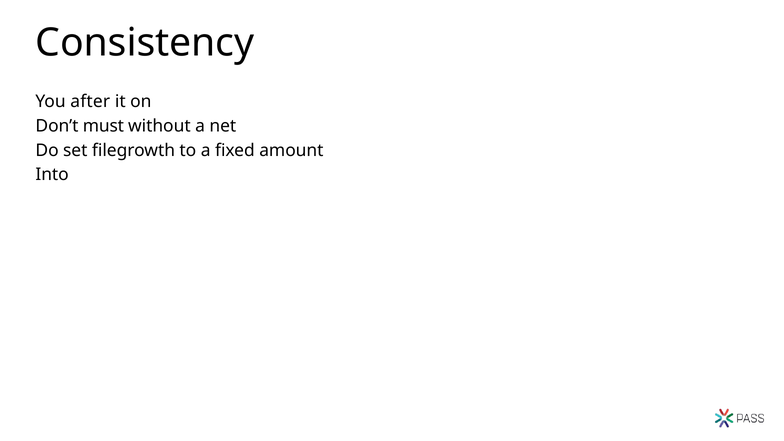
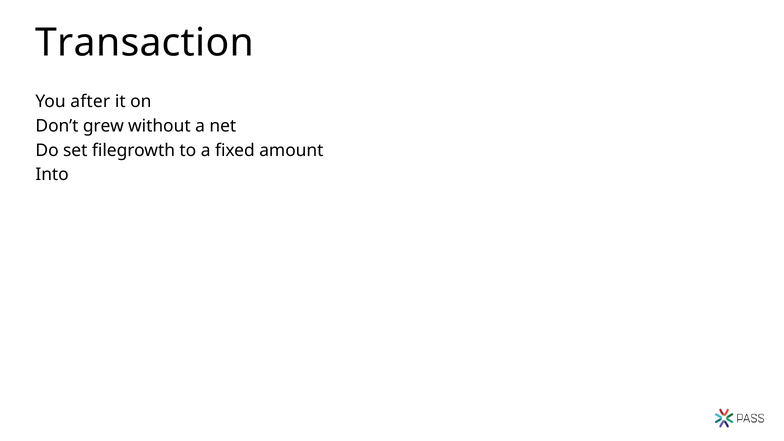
Consistency: Consistency -> Transaction
must: must -> grew
